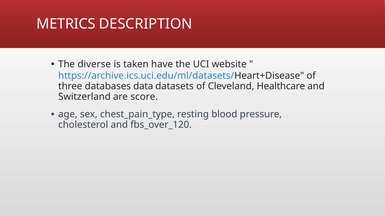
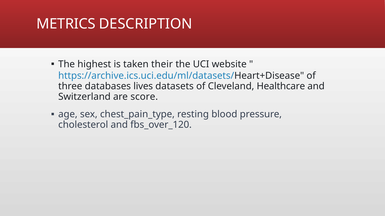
diverse: diverse -> highest
have: have -> their
data: data -> lives
